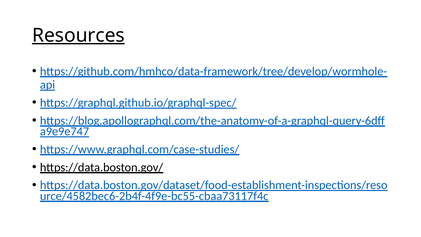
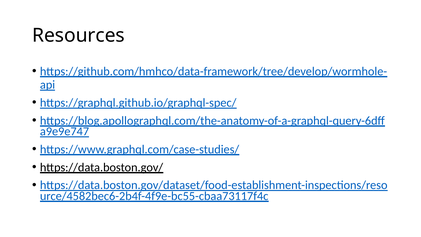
Resources underline: present -> none
